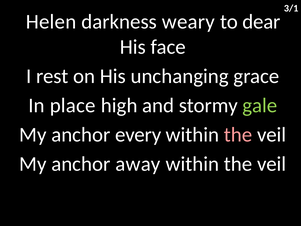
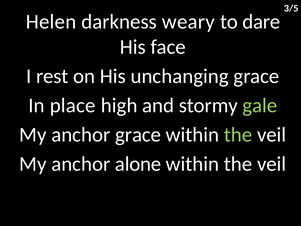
3/1: 3/1 -> 3/5
dear: dear -> dare
anchor every: every -> grace
the at (238, 135) colour: pink -> light green
away: away -> alone
